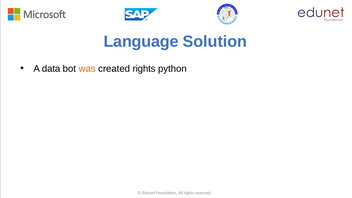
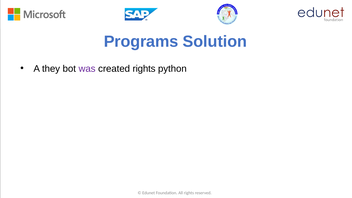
Language: Language -> Programs
data: data -> they
was colour: orange -> purple
